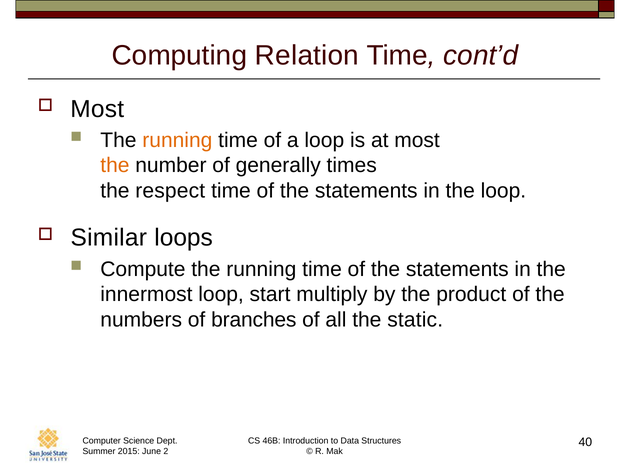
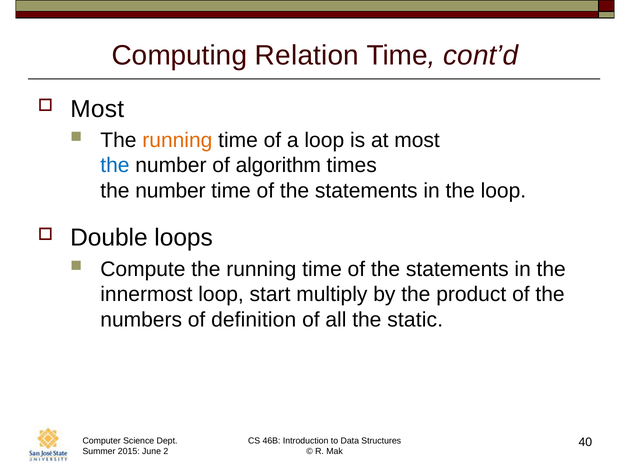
the at (115, 165) colour: orange -> blue
generally: generally -> algorithm
respect at (170, 190): respect -> number
Similar: Similar -> Double
branches: branches -> definition
